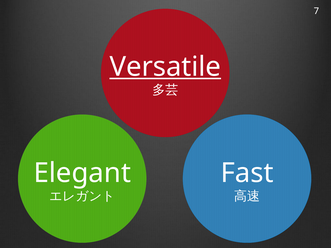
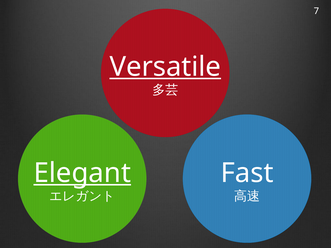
Elegant underline: none -> present
